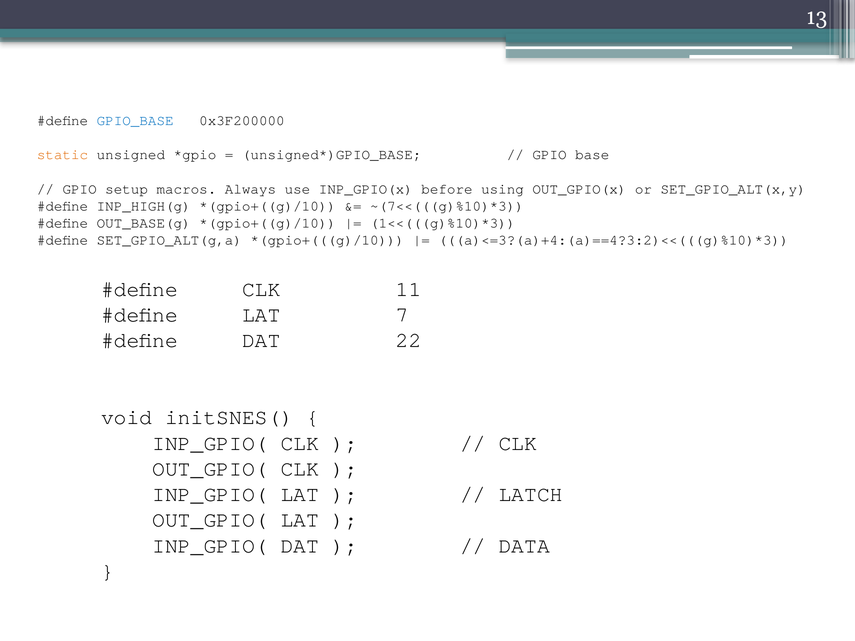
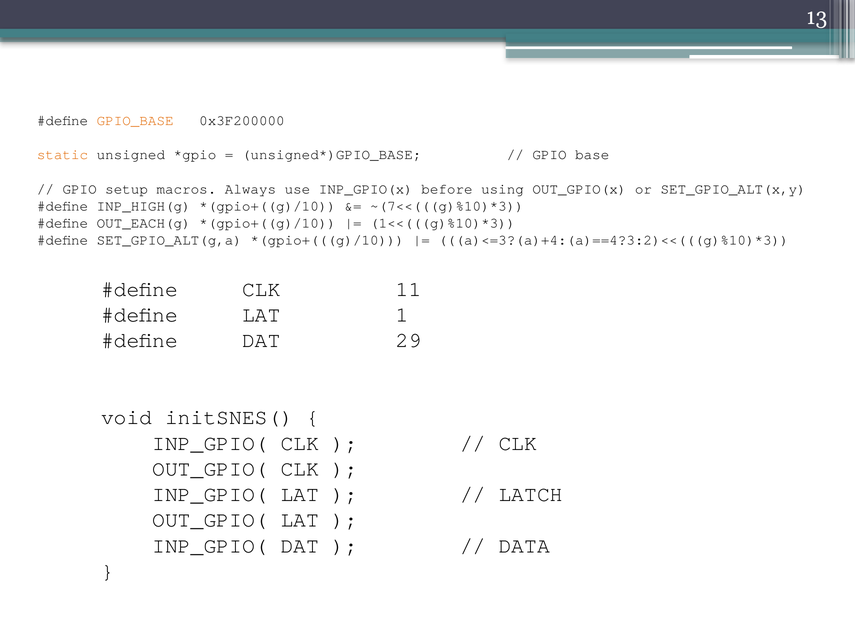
GPIO_BASE colour: blue -> orange
OUT_BASE(g: OUT_BASE(g -> OUT_EACH(g
7: 7 -> 1
22: 22 -> 29
